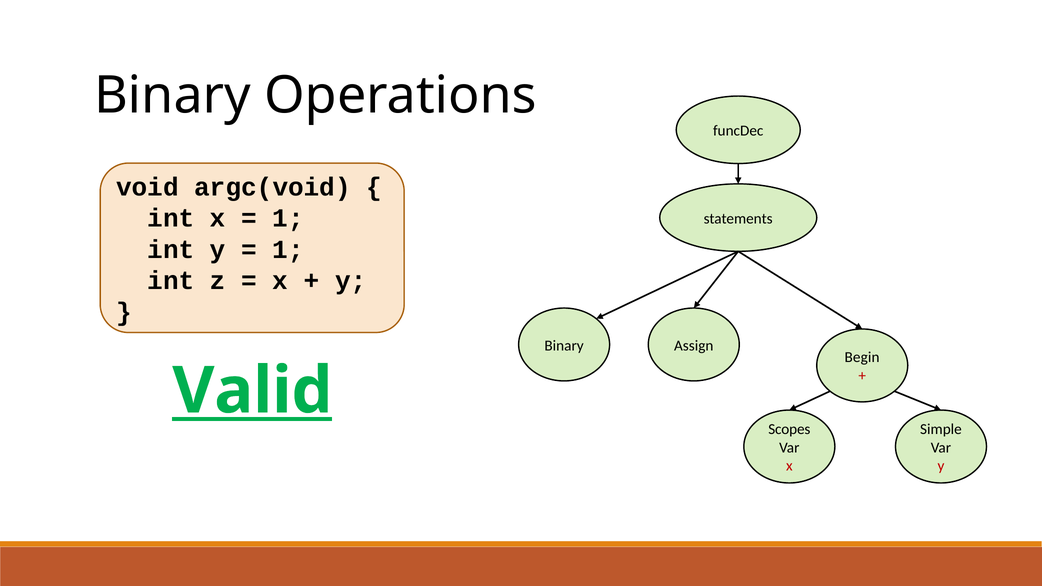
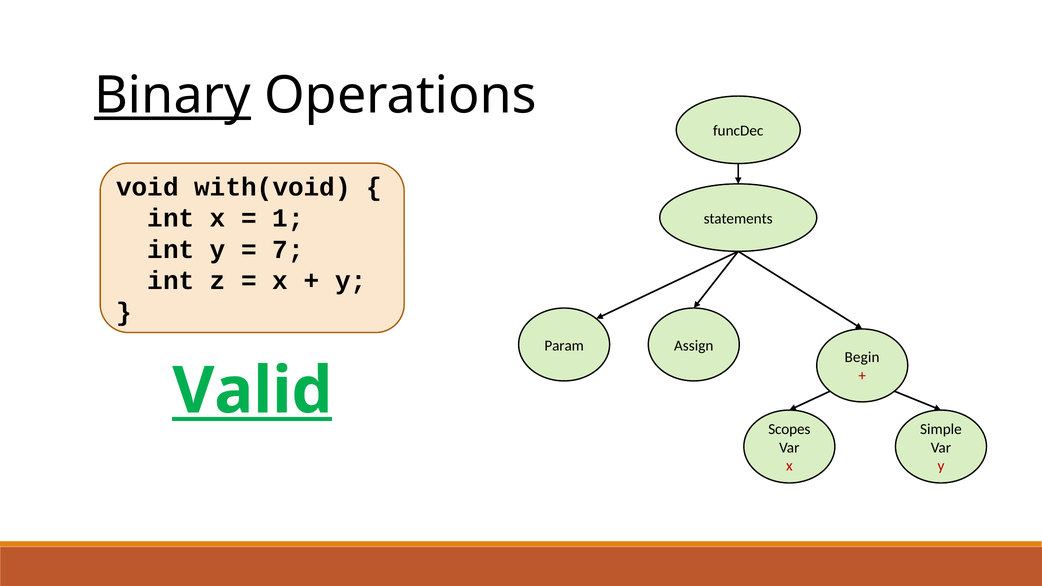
Binary at (172, 96) underline: none -> present
argc(void: argc(void -> with(void
1 at (288, 250): 1 -> 7
Binary at (564, 346): Binary -> Param
